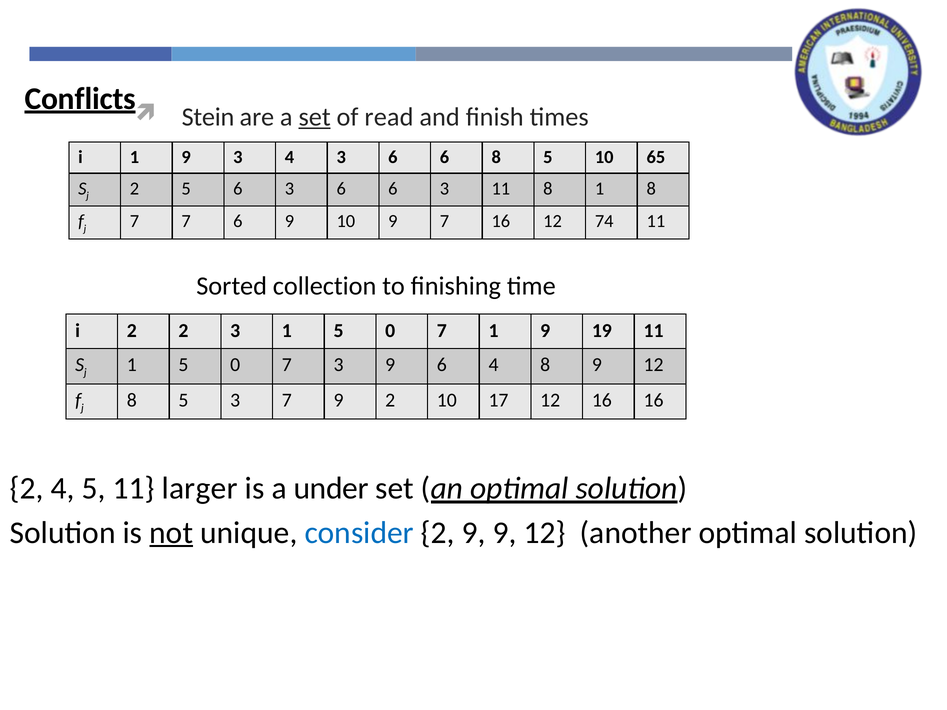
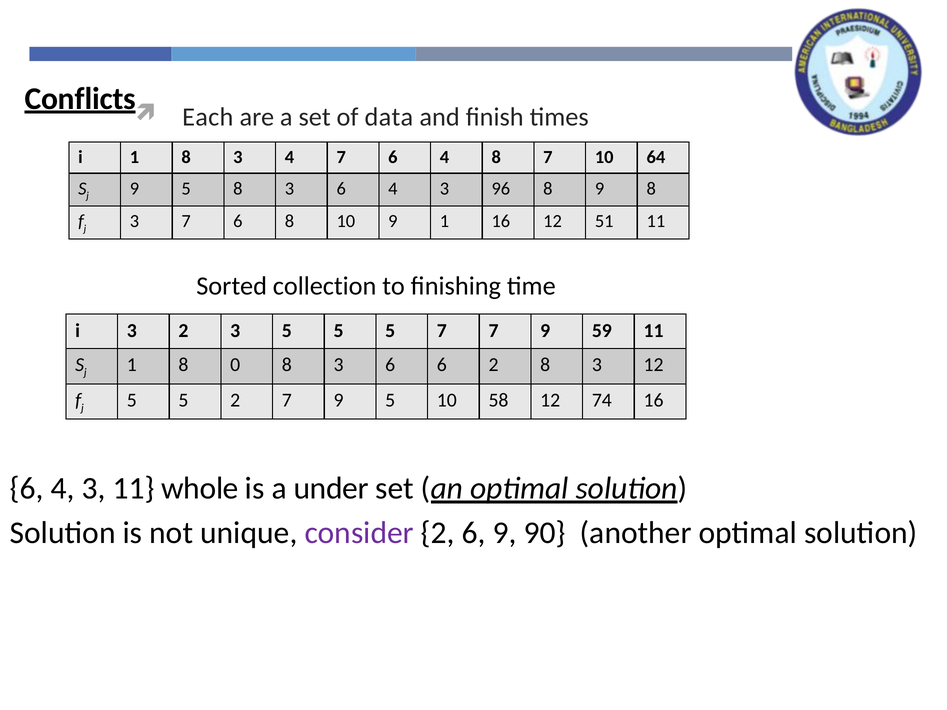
Stein: Stein -> Each
set at (315, 117) underline: present -> none
read: read -> data
i 1 9: 9 -> 8
4 3: 3 -> 7
6 at (445, 157): 6 -> 4
5 at (548, 157): 5 -> 7
65: 65 -> 64
2 at (134, 189): 2 -> 9
5 6: 6 -> 8
6 at (393, 189): 6 -> 4
3 11: 11 -> 96
8 1: 1 -> 9
7 at (134, 221): 7 -> 3
6 9: 9 -> 8
9 7: 7 -> 1
74: 74 -> 51
i 2: 2 -> 3
3 1: 1 -> 5
0 at (390, 331): 0 -> 5
7 1: 1 -> 7
19: 19 -> 59
5 at (183, 365): 5 -> 8
7 at (287, 365): 7 -> 8
9 at (390, 365): 9 -> 6
6 4: 4 -> 2
9 at (597, 365): 9 -> 3
8 at (132, 400): 8 -> 5
5 3: 3 -> 2
7 9 2: 2 -> 5
17: 17 -> 58
12 16: 16 -> 74
2 at (27, 489): 2 -> 6
5 at (94, 489): 5 -> 3
larger: larger -> whole
not underline: present -> none
consider colour: blue -> purple
2 9: 9 -> 6
12 at (545, 533): 12 -> 90
